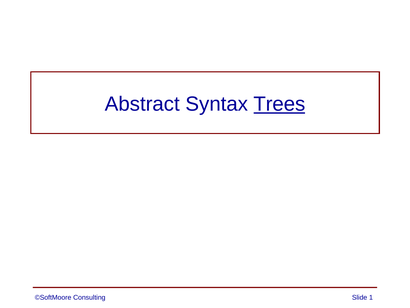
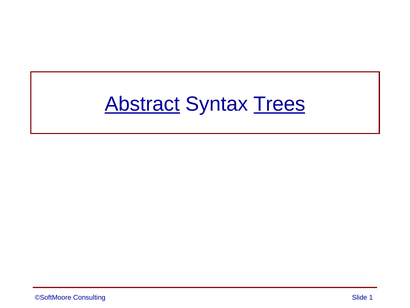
Abstract underline: none -> present
